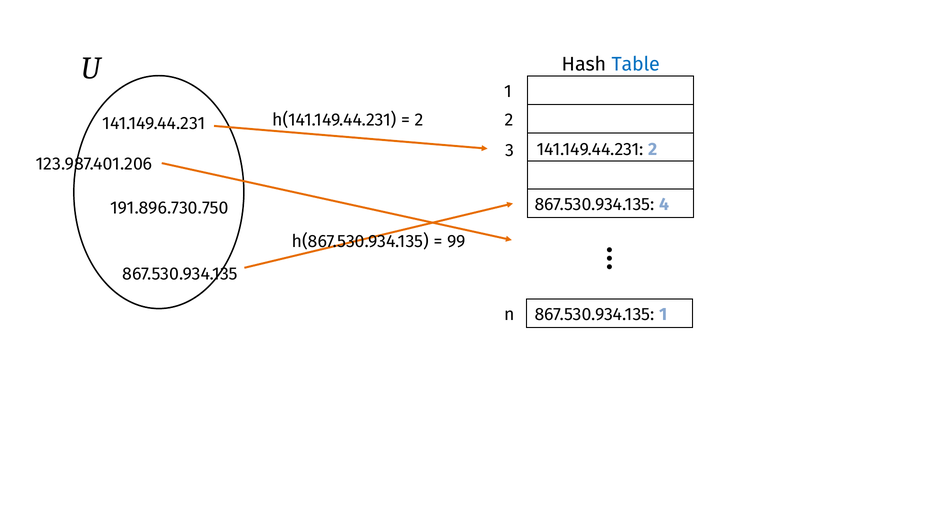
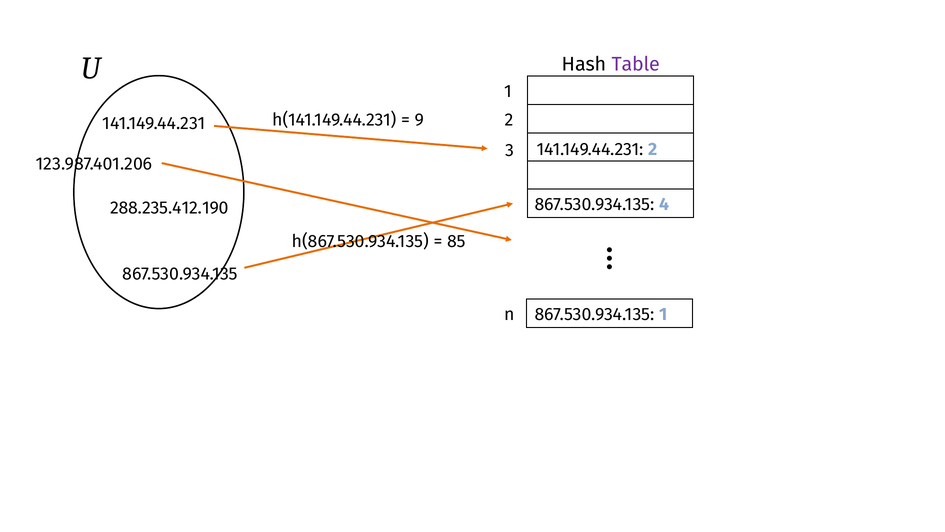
Table colour: blue -> purple
2 at (419, 120): 2 -> 9
191.896.730.750: 191.896.730.750 -> 288.235.412.190
99: 99 -> 85
